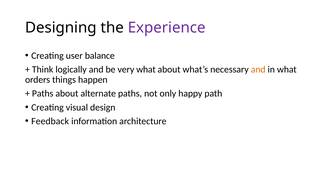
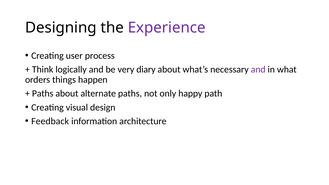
balance: balance -> process
very what: what -> diary
and at (258, 69) colour: orange -> purple
